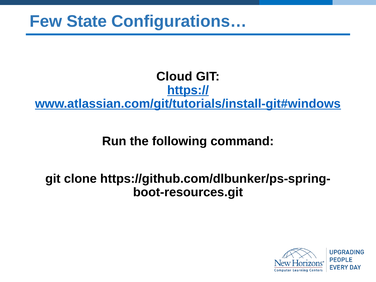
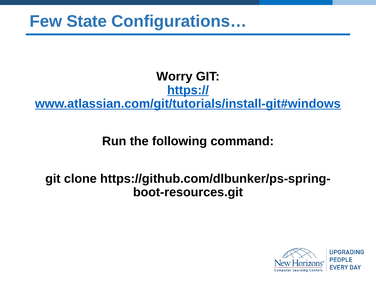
Cloud: Cloud -> Worry
